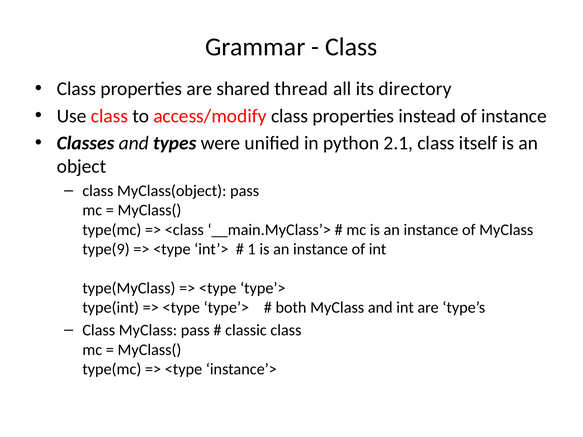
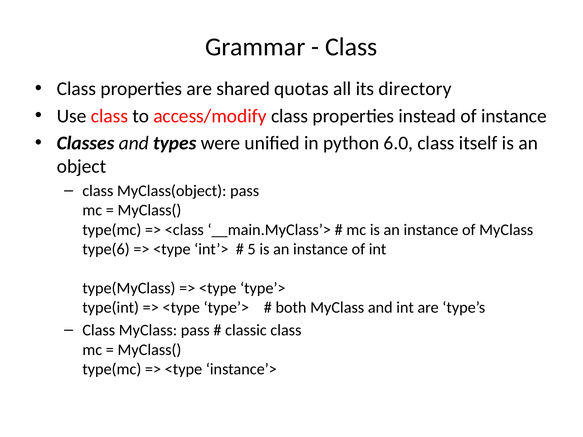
thread: thread -> quotas
2.1: 2.1 -> 6.0
type(9: type(9 -> type(6
1: 1 -> 5
